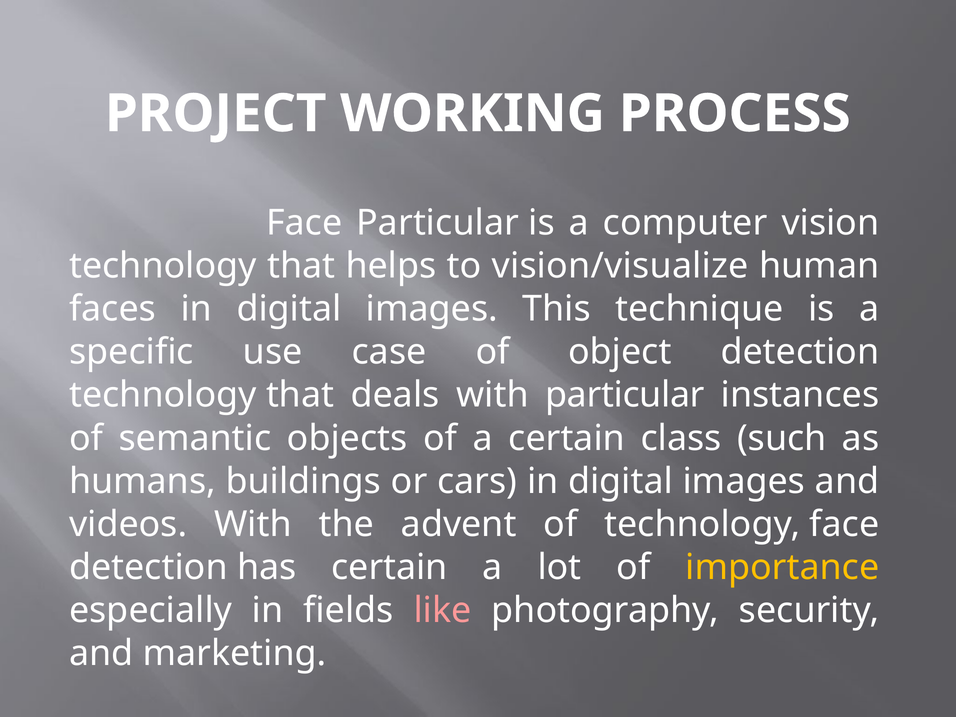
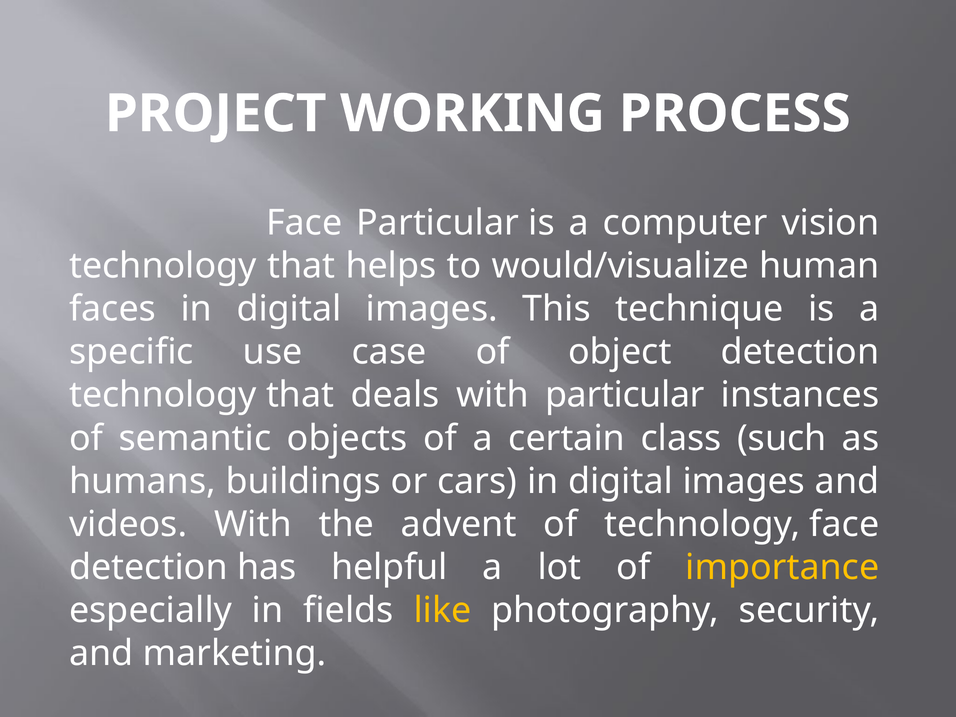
vision/visualize: vision/visualize -> would/visualize
has certain: certain -> helpful
like colour: pink -> yellow
